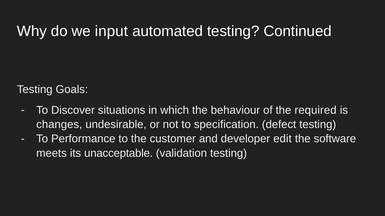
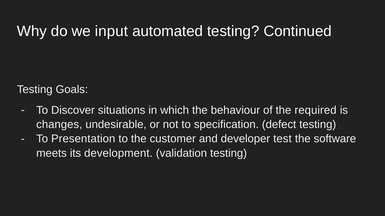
Performance: Performance -> Presentation
edit: edit -> test
unacceptable: unacceptable -> development
